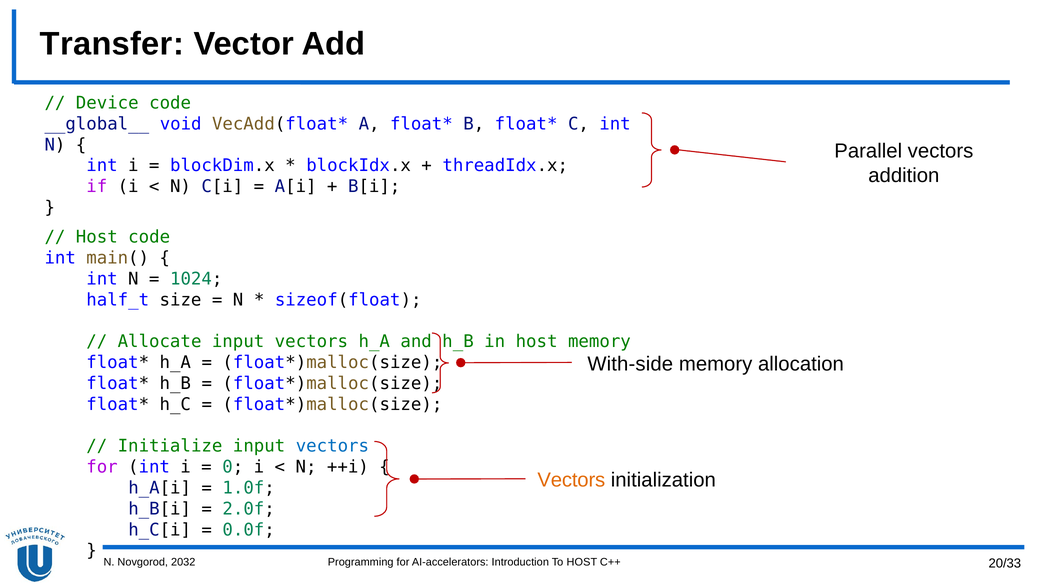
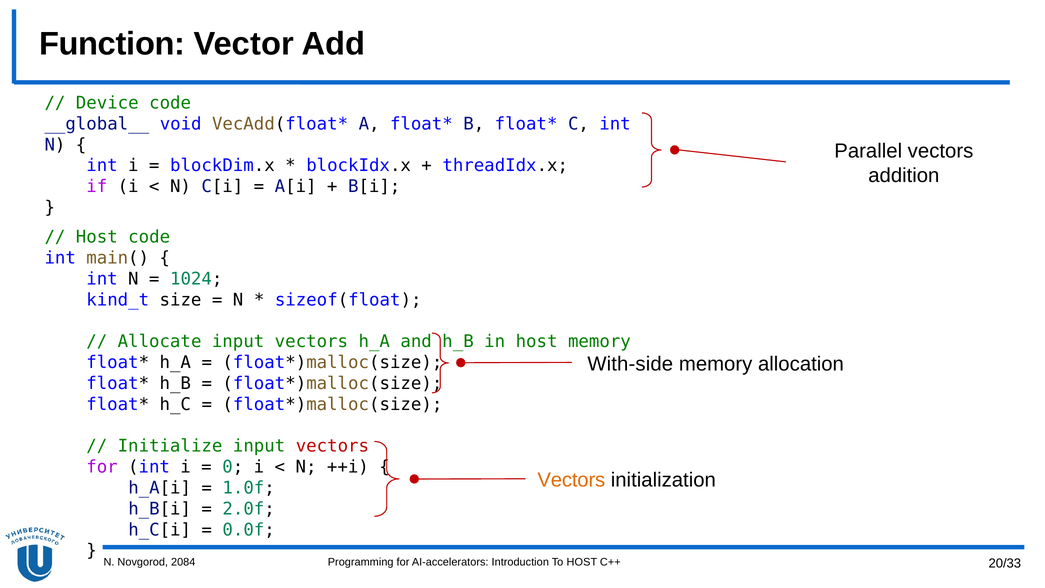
Transfer: Transfer -> Function
half_t: half_t -> kind_t
vectors at (332, 446) colour: blue -> red
2032: 2032 -> 2084
